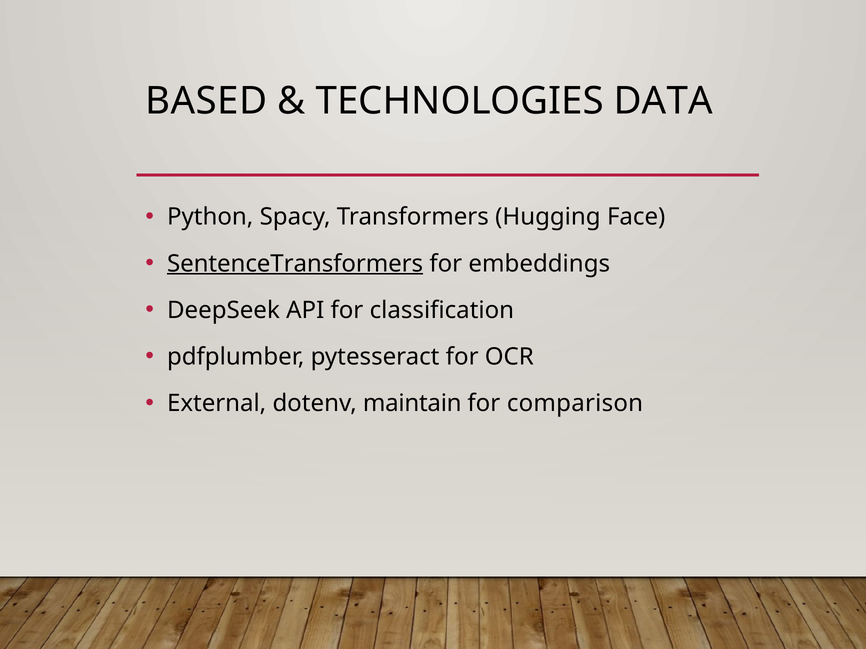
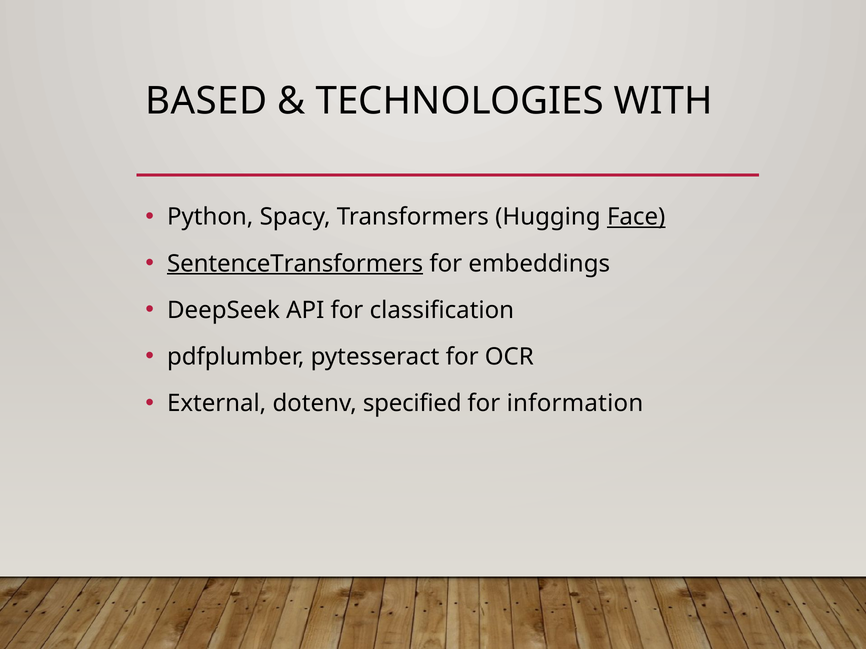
DATA: DATA -> WITH
Face underline: none -> present
maintain: maintain -> specified
comparison: comparison -> information
